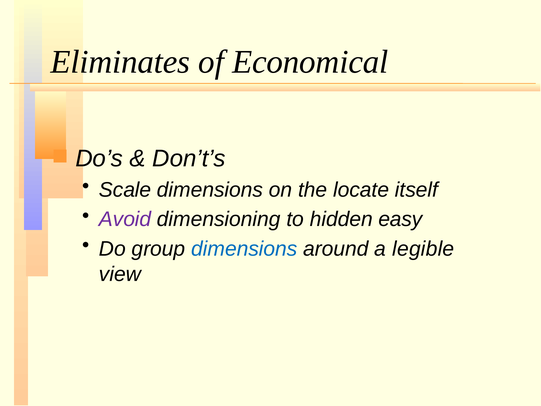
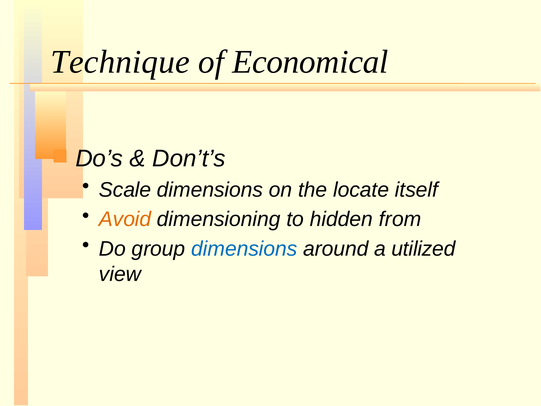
Eliminates: Eliminates -> Technique
Avoid colour: purple -> orange
easy: easy -> from
legible: legible -> utilized
